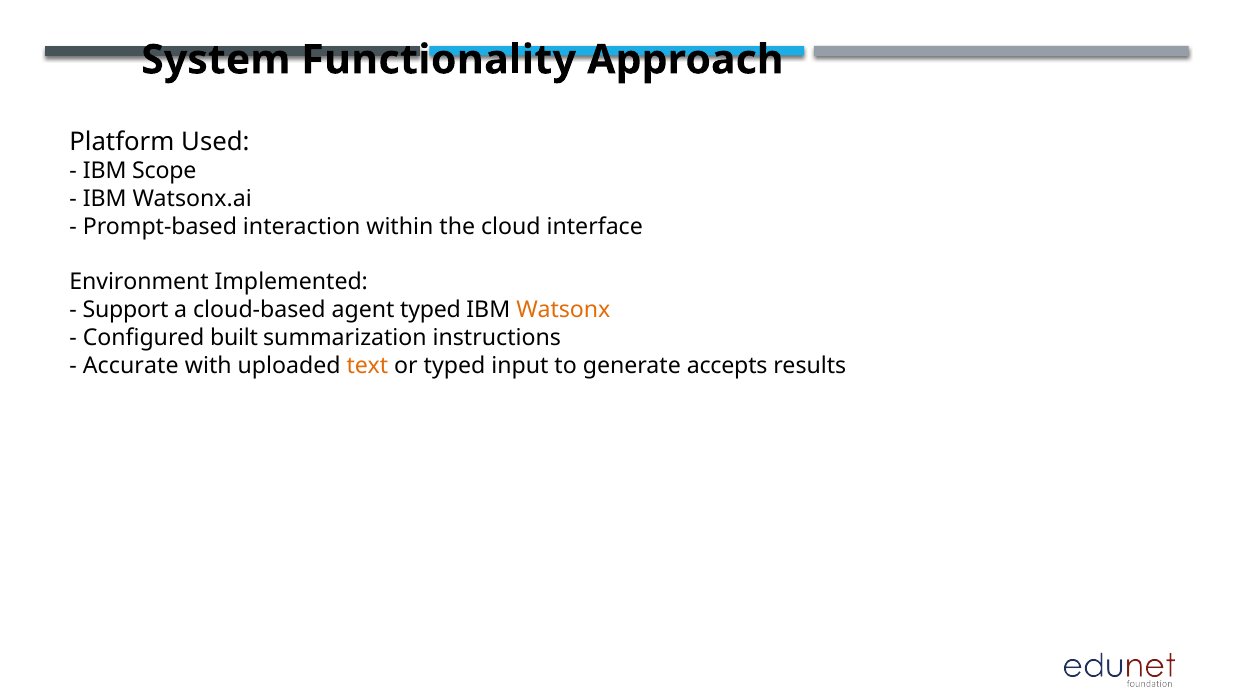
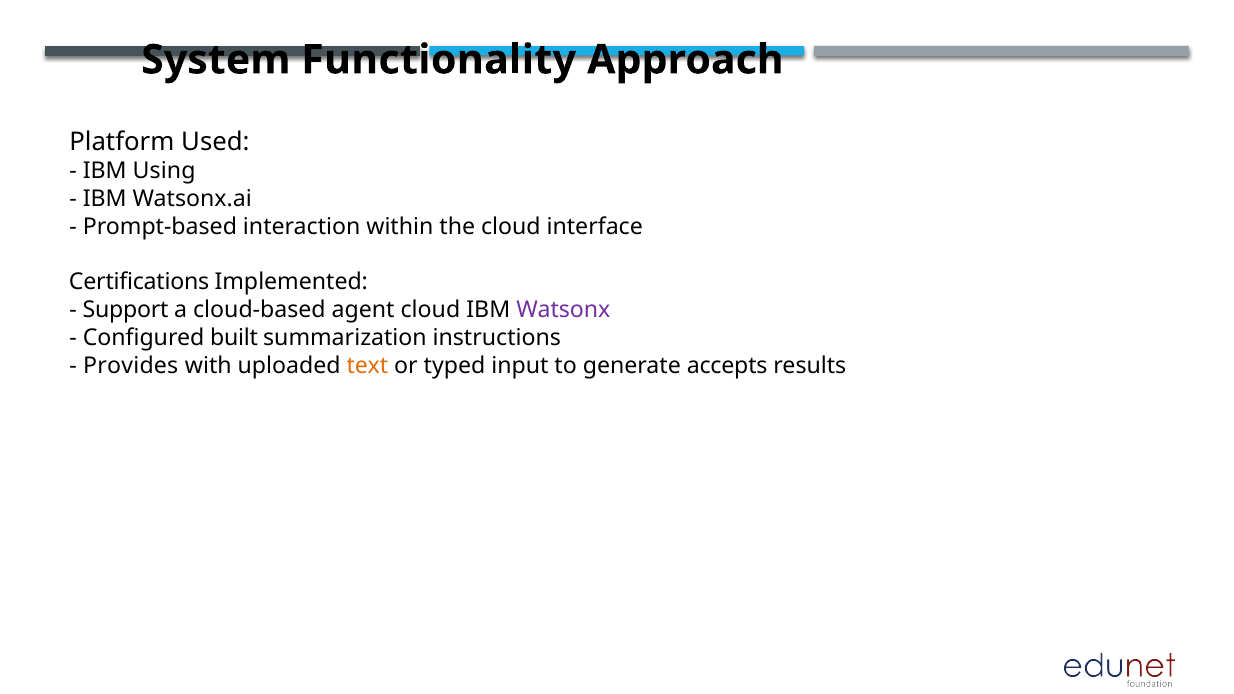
Scope: Scope -> Using
Environment: Environment -> Certifications
agent typed: typed -> cloud
Watsonx colour: orange -> purple
Accurate: Accurate -> Provides
